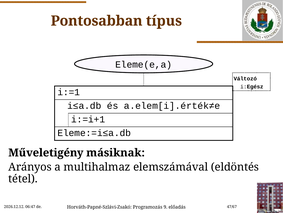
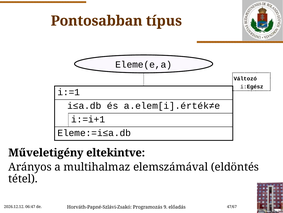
másiknak: másiknak -> eltekintve
